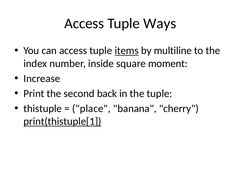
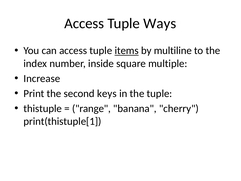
moment: moment -> multiple
back: back -> keys
place: place -> range
print(thistuple[1 underline: present -> none
